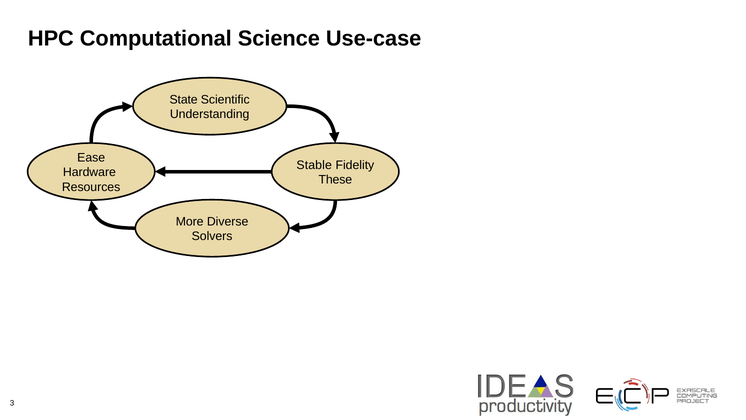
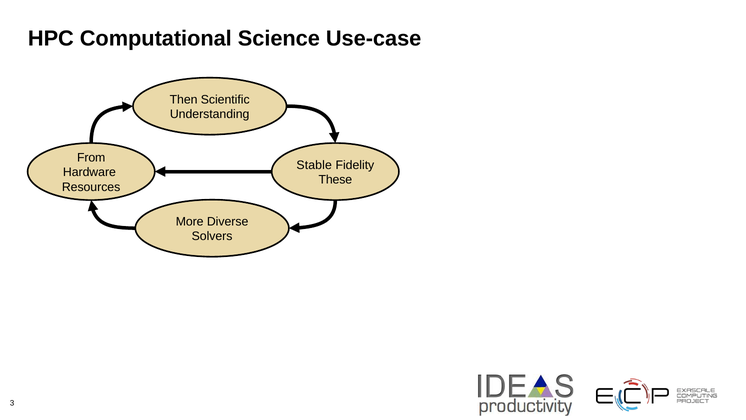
State: State -> Then
Ease: Ease -> From
